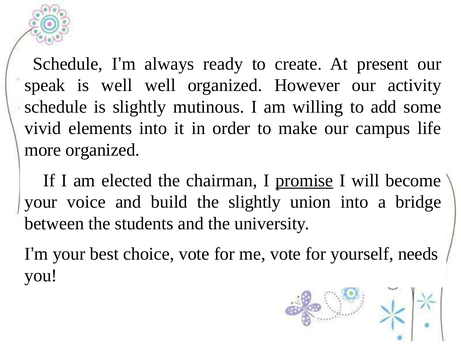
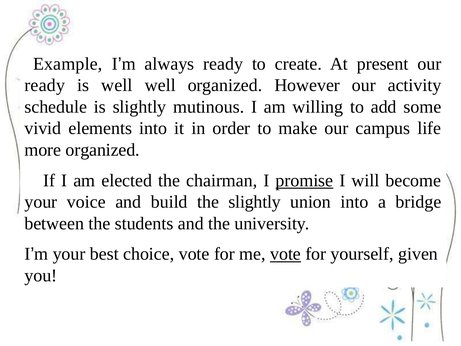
Schedule at (68, 64): Schedule -> Example
speak at (45, 85): speak -> ready
vote at (286, 254) underline: none -> present
needs: needs -> given
